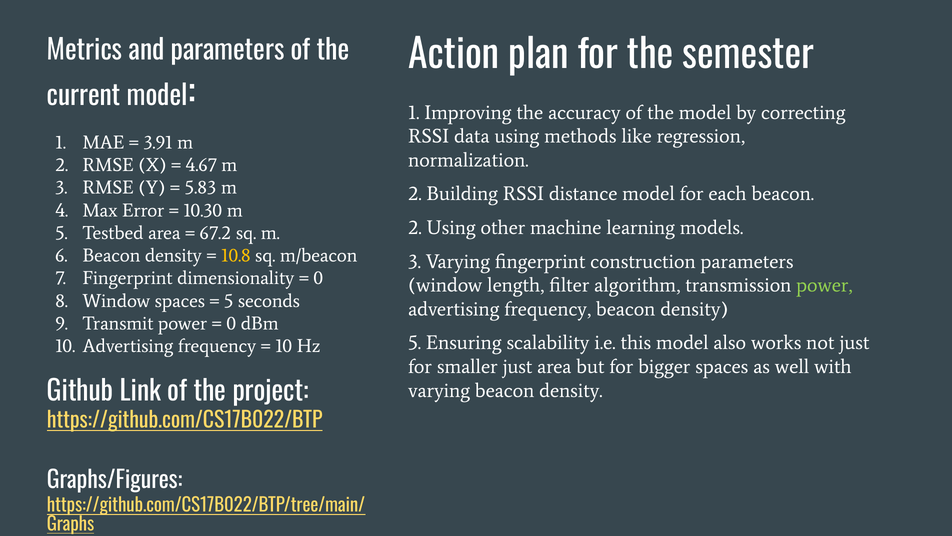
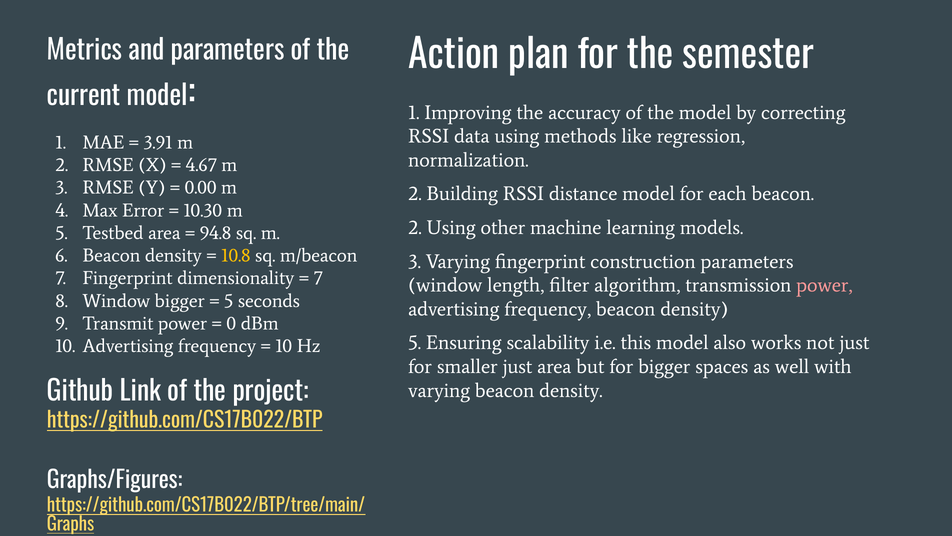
5.83: 5.83 -> 0.00
67.2: 67.2 -> 94.8
0 at (318, 278): 0 -> 7
power at (824, 285) colour: light green -> pink
Window spaces: spaces -> bigger
